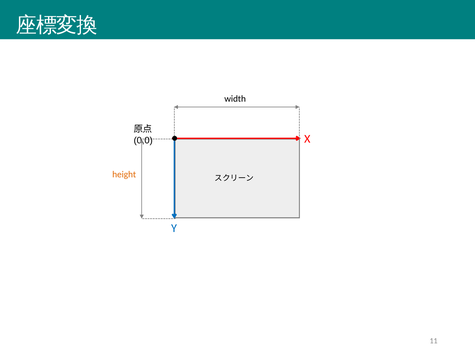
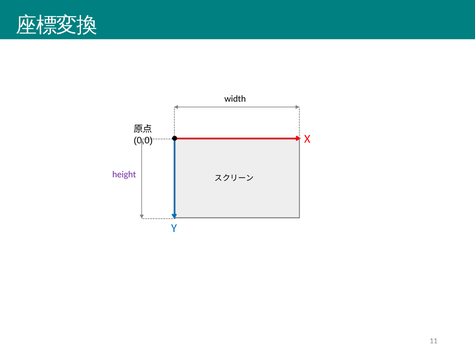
height colour: orange -> purple
